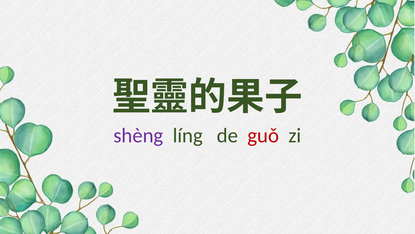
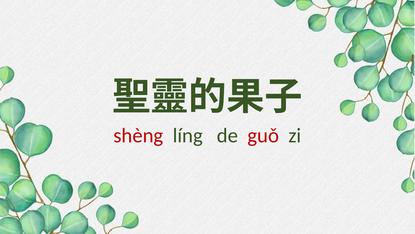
shèng colour: purple -> red
